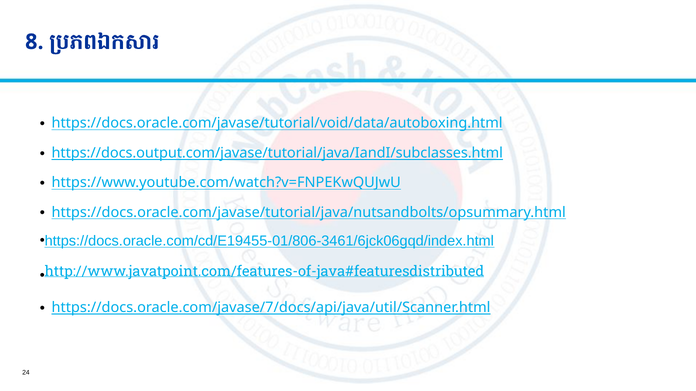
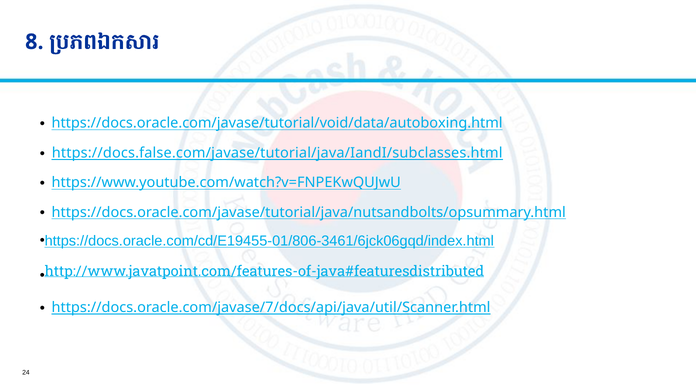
https://docs.output.com/javase/tutorial/java/IandI/subclasses.html: https://docs.output.com/javase/tutorial/java/IandI/subclasses.html -> https://docs.false.com/javase/tutorial/java/IandI/subclasses.html
